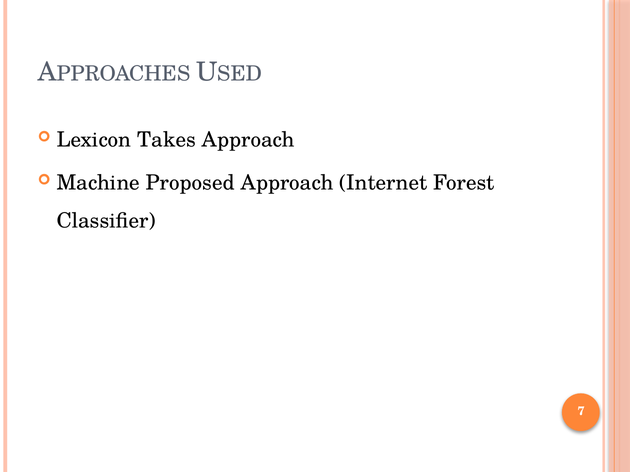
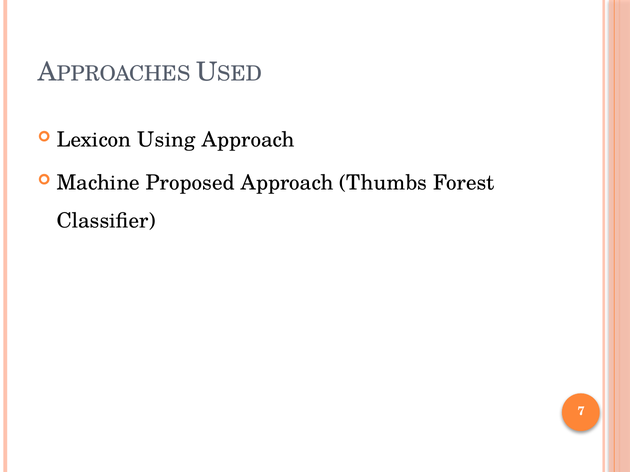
Takes: Takes -> Using
Internet: Internet -> Thumbs
